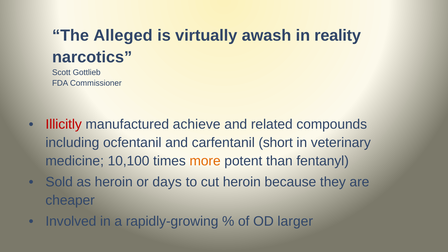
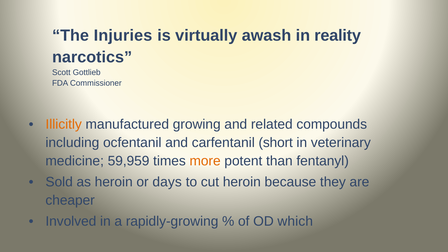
Alleged: Alleged -> Injuries
Illicitly colour: red -> orange
achieve: achieve -> growing
10,100: 10,100 -> 59,959
larger: larger -> which
